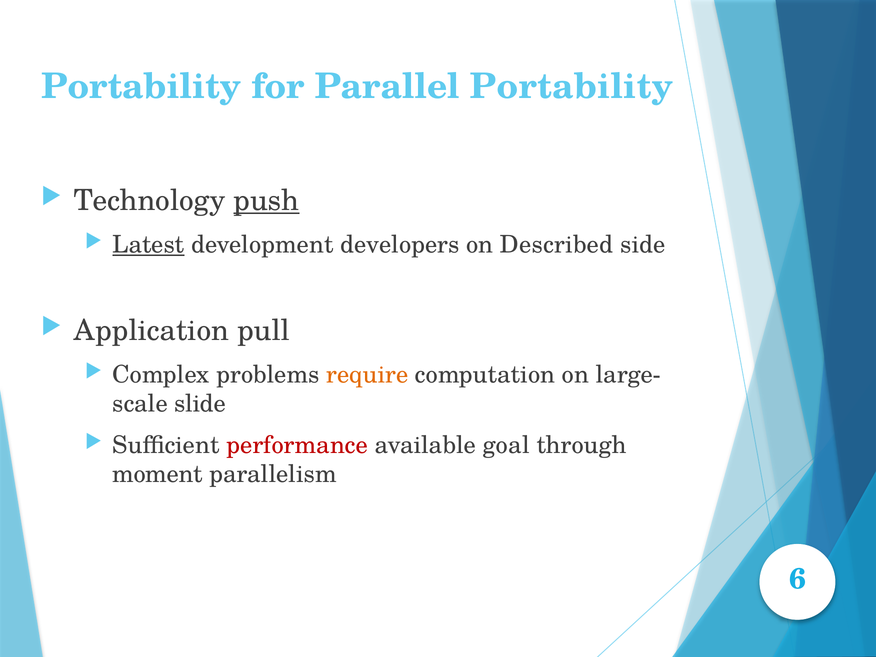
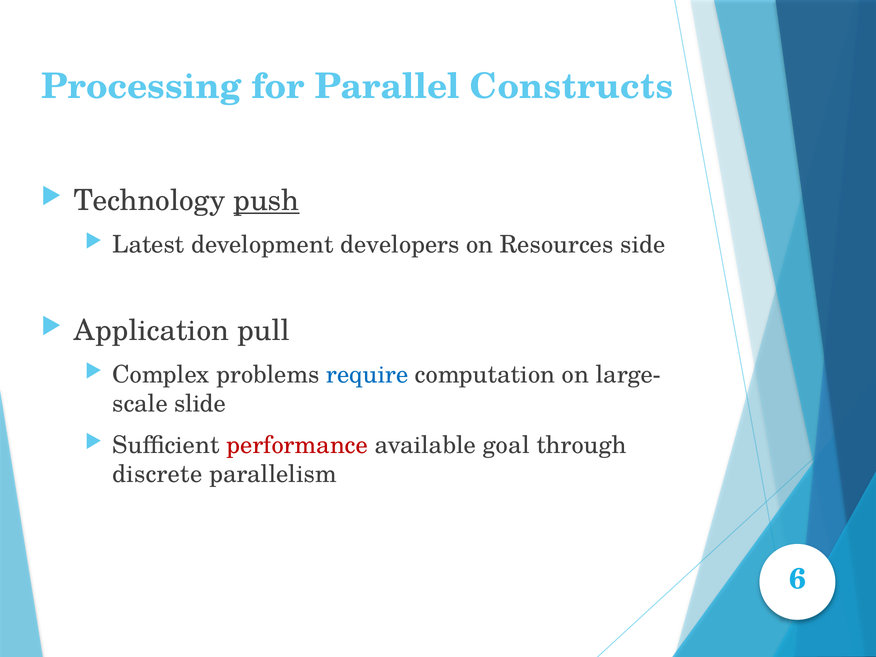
Portability at (141, 86): Portability -> Processing
Parallel Portability: Portability -> Constructs
Latest underline: present -> none
Described: Described -> Resources
require colour: orange -> blue
moment: moment -> discrete
